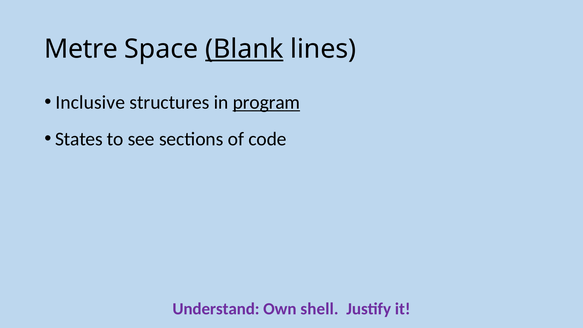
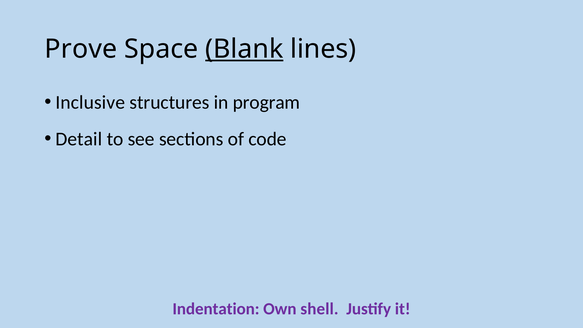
Metre: Metre -> Prove
program underline: present -> none
States: States -> Detail
Understand: Understand -> Indentation
